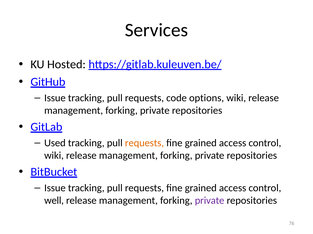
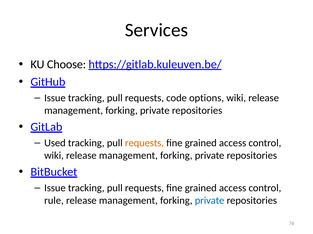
Hosted: Hosted -> Choose
well: well -> rule
private at (210, 201) colour: purple -> blue
